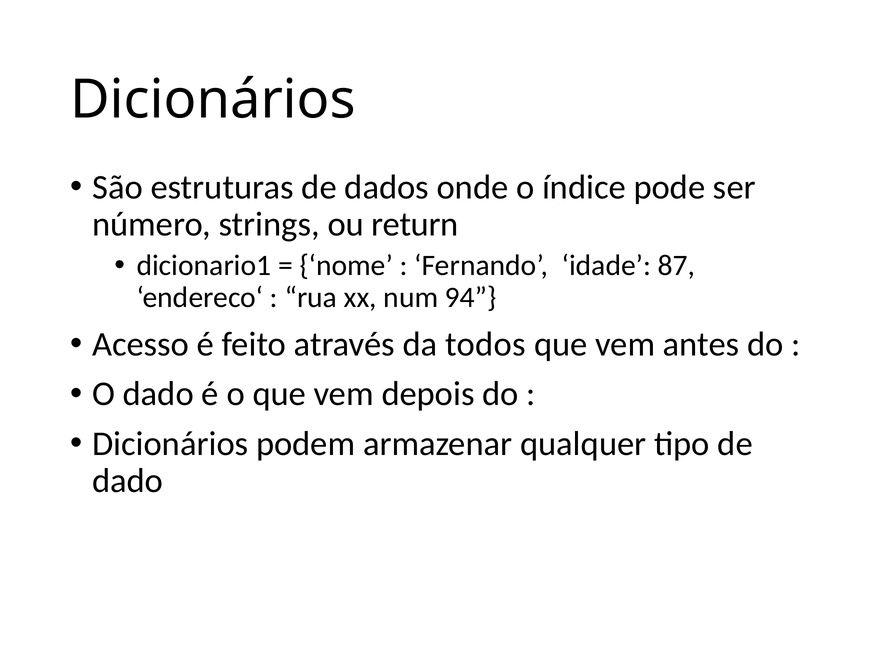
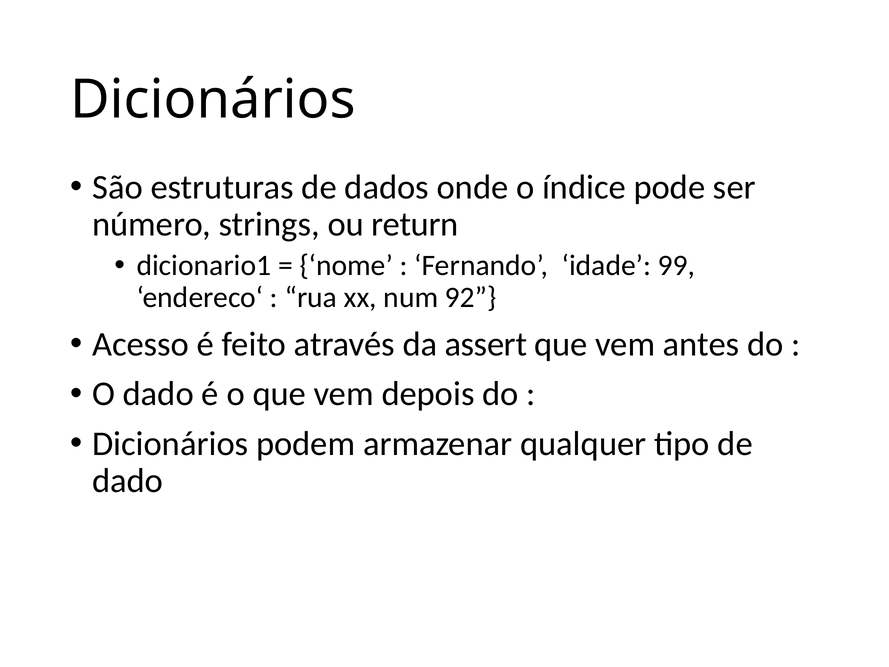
87: 87 -> 99
94: 94 -> 92
todos: todos -> assert
